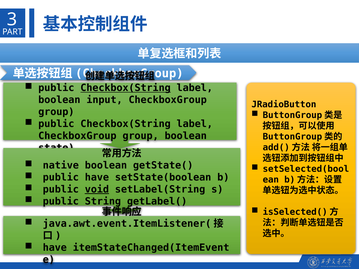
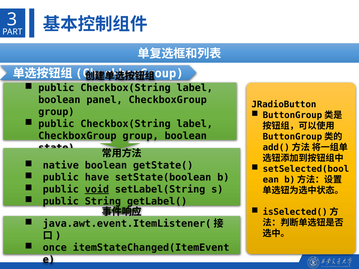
Checkbox(String at (126, 88) underline: present -> none
input: input -> panel
have at (55, 248): have -> once
